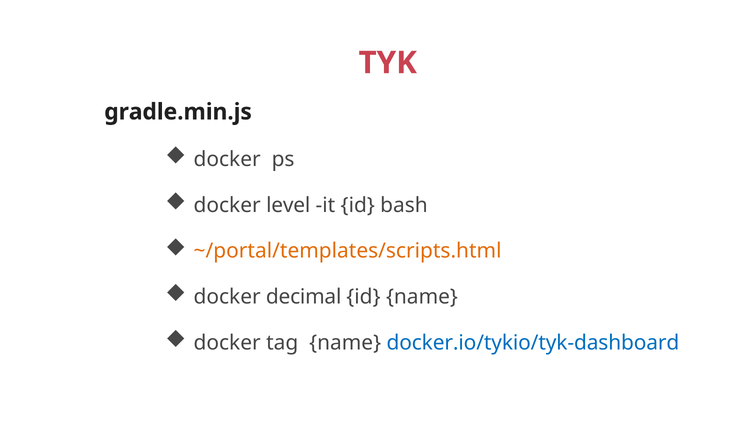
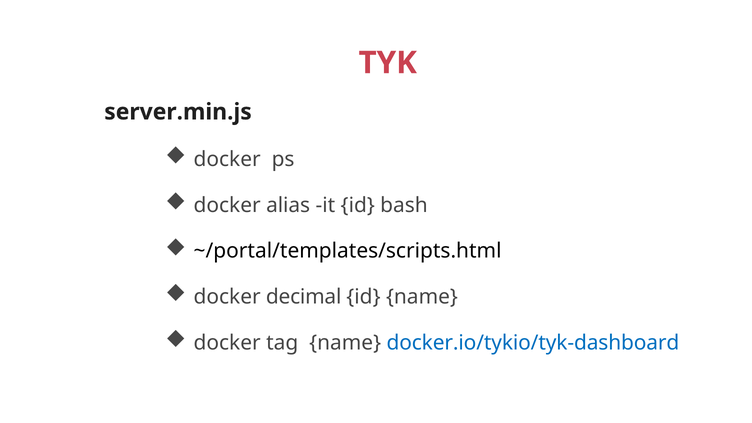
gradle.min.js: gradle.min.js -> server.min.js
level: level -> alias
~/portal/templates/scripts.html colour: orange -> black
